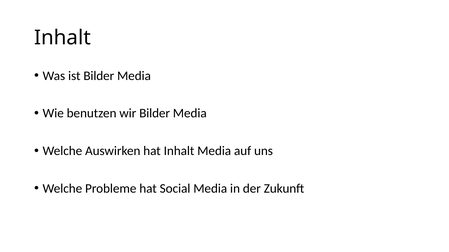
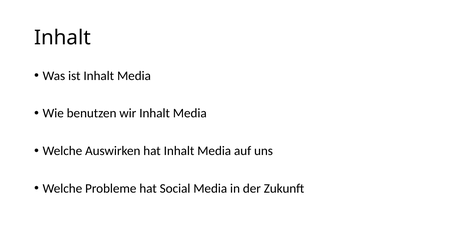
ist Bilder: Bilder -> Inhalt
wir Bilder: Bilder -> Inhalt
